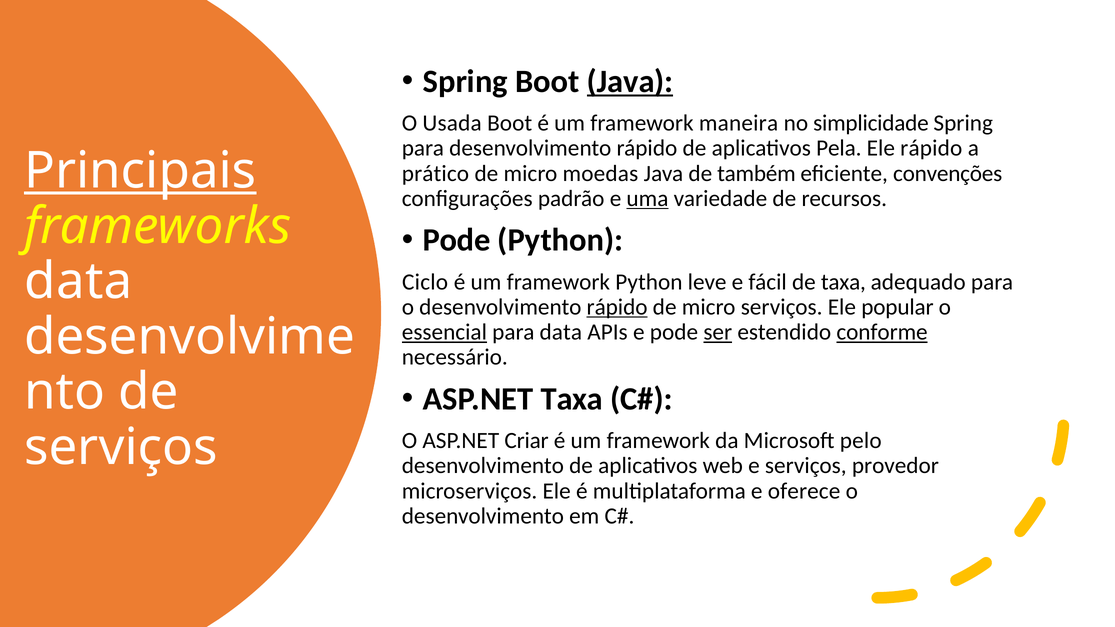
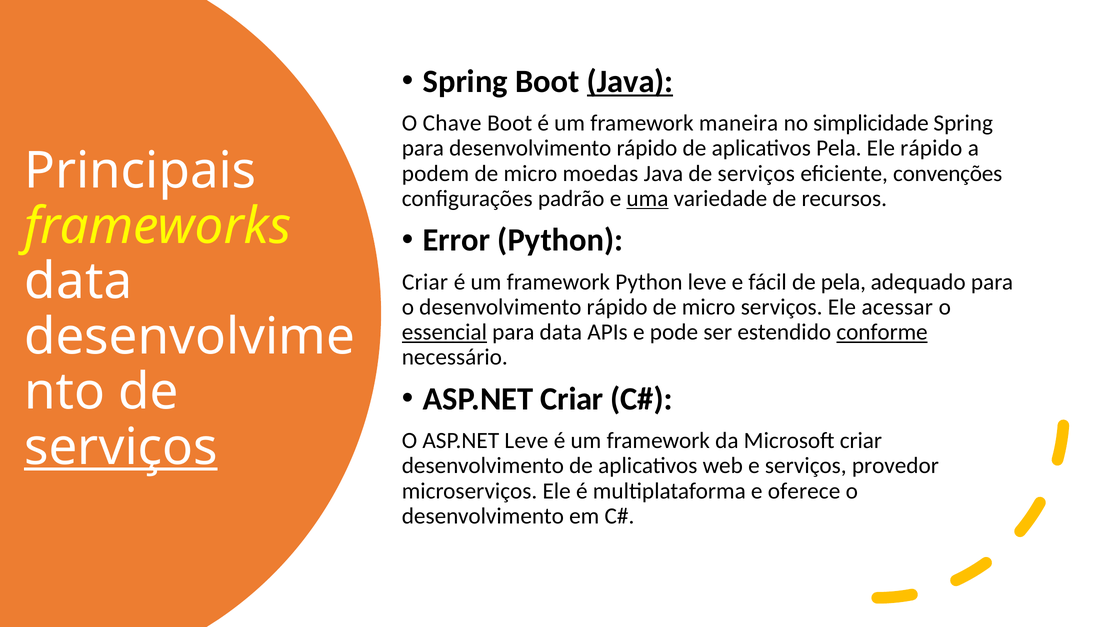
Usada: Usada -> Chave
Principais underline: present -> none
prático: prático -> podem
Java de também: também -> serviços
Pode at (457, 240): Pode -> Error
Ciclo at (425, 282): Ciclo -> Criar
de taxa: taxa -> pela
rápido at (617, 307) underline: present -> none
popular: popular -> acessar
ser underline: present -> none
ASP.NET Taxa: Taxa -> Criar
ASP.NET Criar: Criar -> Leve
Microsoft pelo: pelo -> criar
serviços at (121, 447) underline: none -> present
